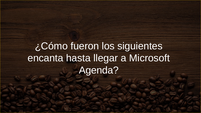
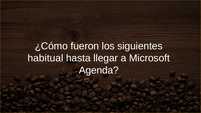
encanta: encanta -> habitual
